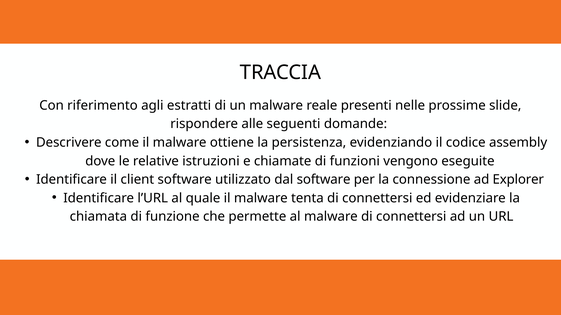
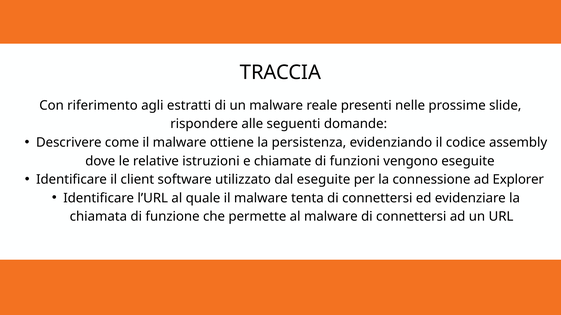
dal software: software -> eseguite
